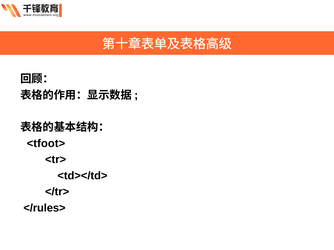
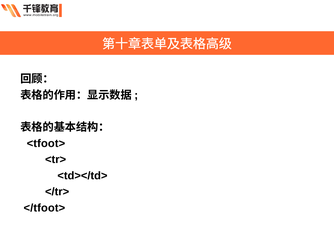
</rules>: </rules> -> </tfoot>
